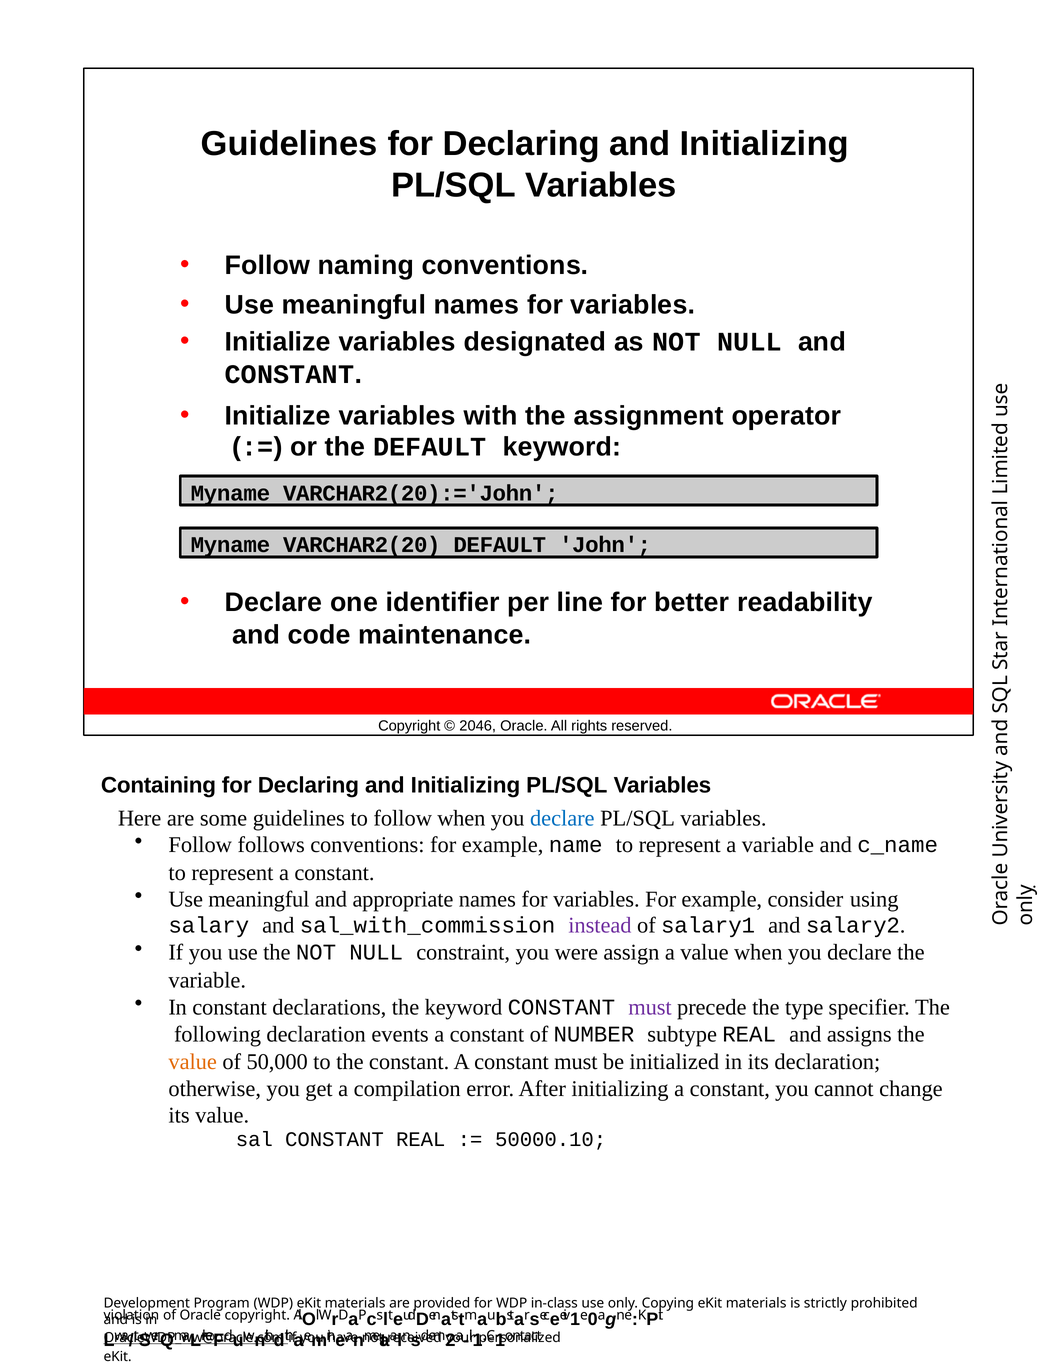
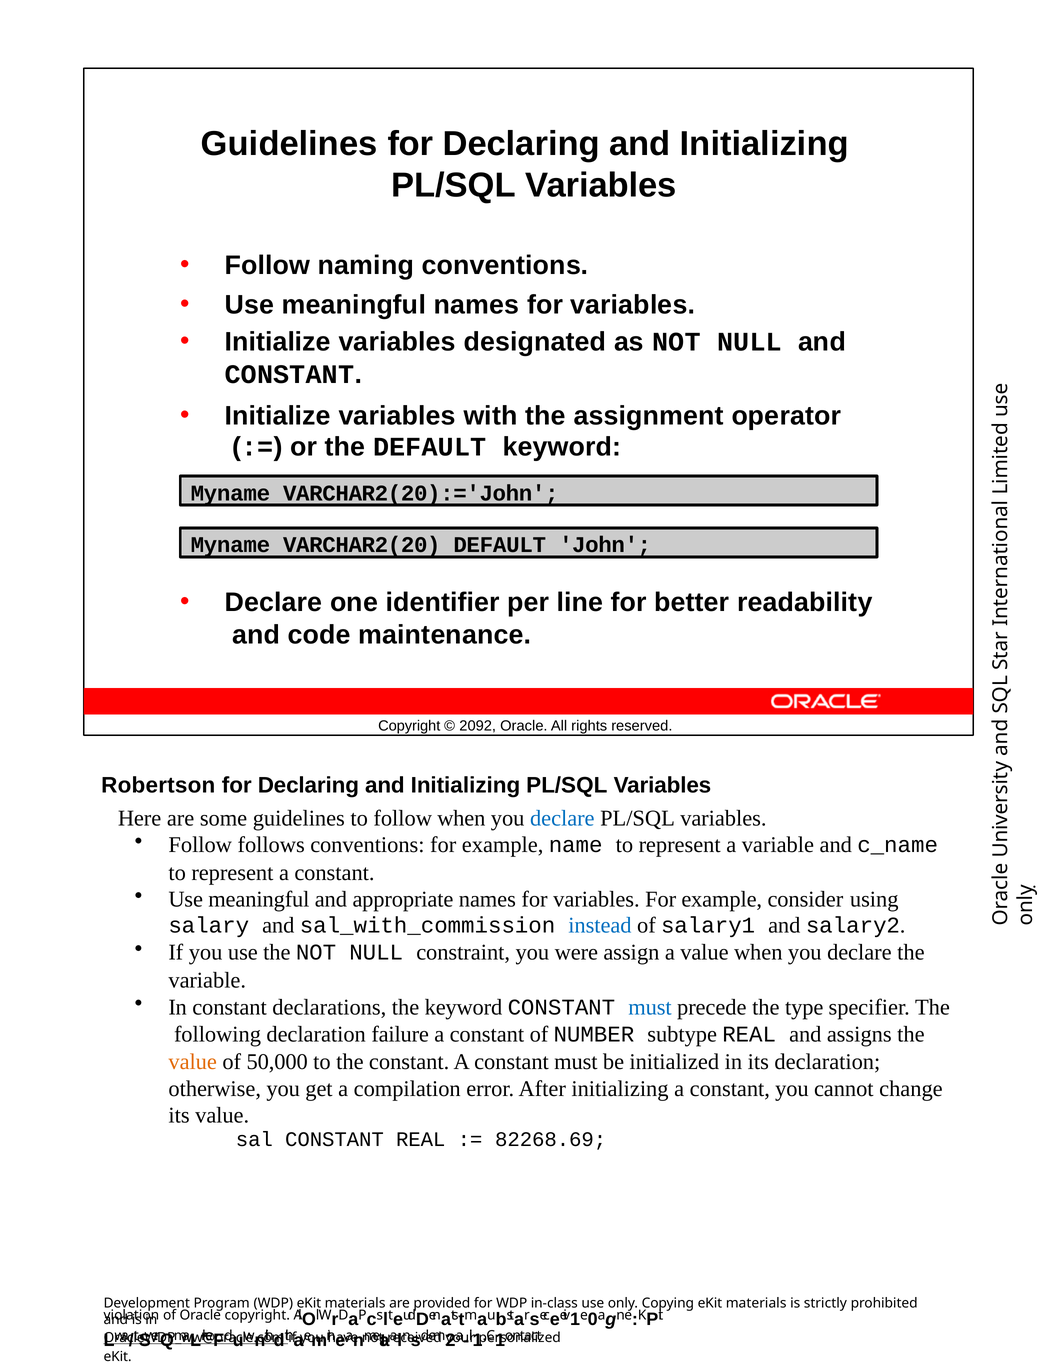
2046: 2046 -> 2092
Containing: Containing -> Robertson
instead colour: purple -> blue
must at (650, 1007) colour: purple -> blue
events: events -> failure
50000.10: 50000.10 -> 82268.69
